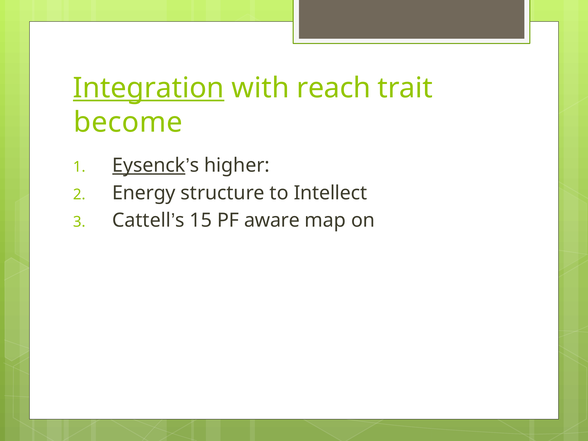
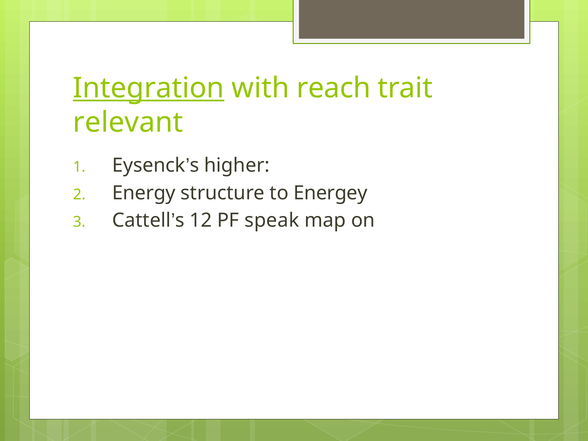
become: become -> relevant
Eysenck underline: present -> none
Intellect: Intellect -> Energey
15: 15 -> 12
aware: aware -> speak
